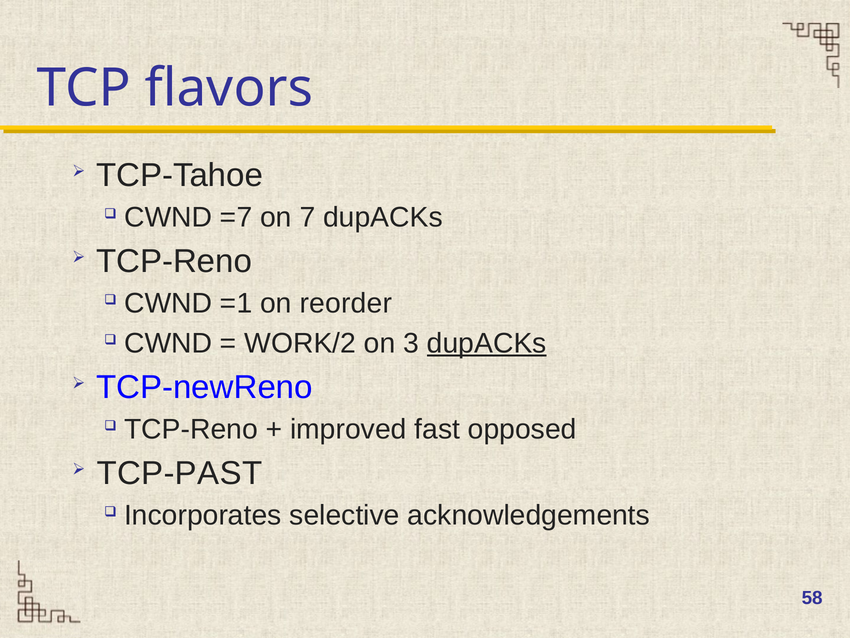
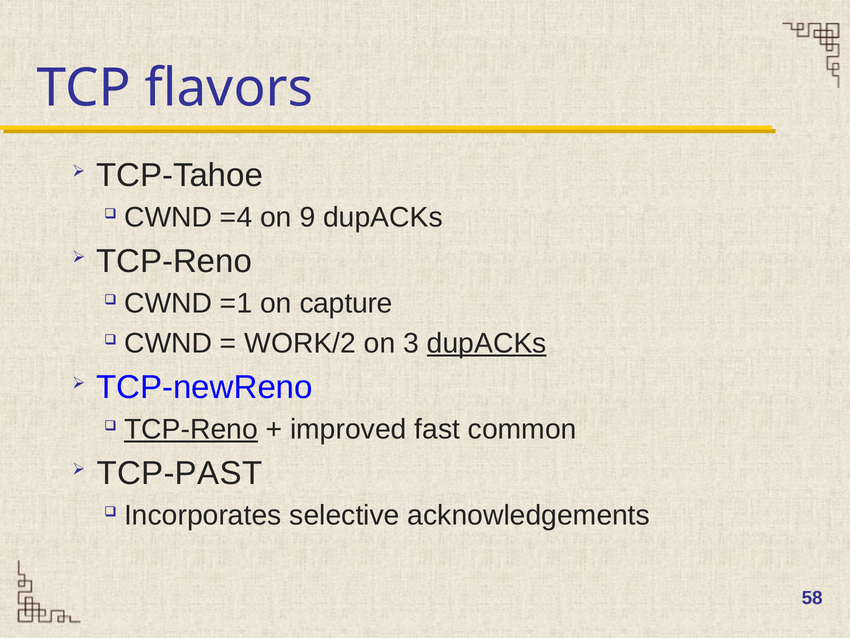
=7: =7 -> =4
7: 7 -> 9
reorder: reorder -> capture
TCP-Reno at (191, 429) underline: none -> present
opposed: opposed -> common
